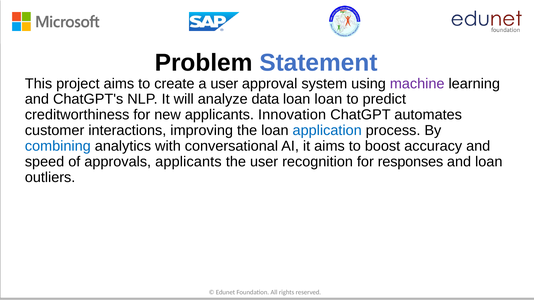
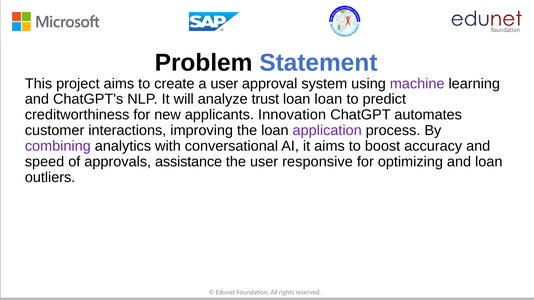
data: data -> trust
application colour: blue -> purple
combining colour: blue -> purple
approvals applicants: applicants -> assistance
recognition: recognition -> responsive
responses: responses -> optimizing
